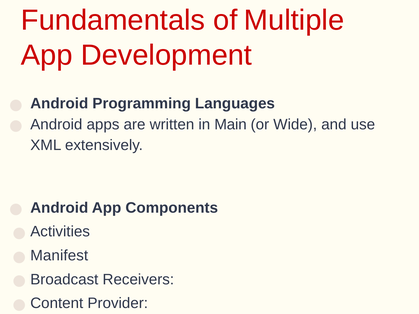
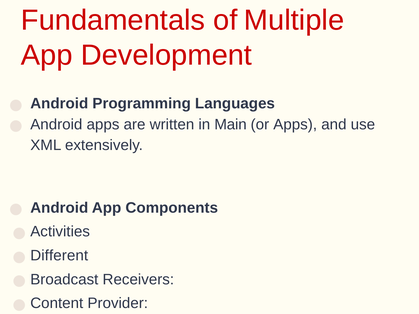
or Wide: Wide -> Apps
Manifest: Manifest -> Different
